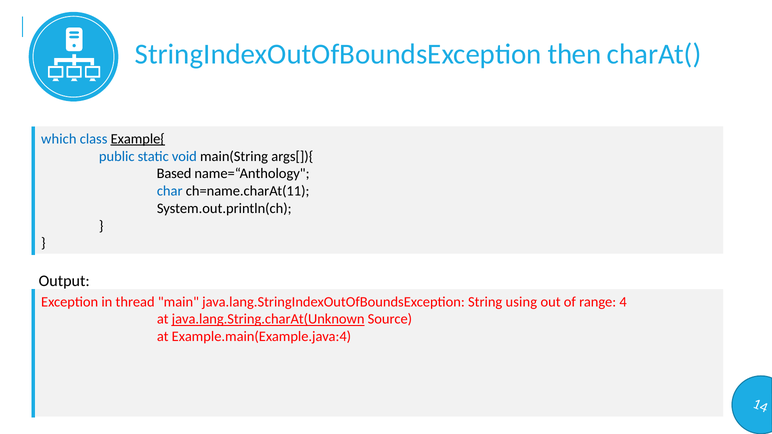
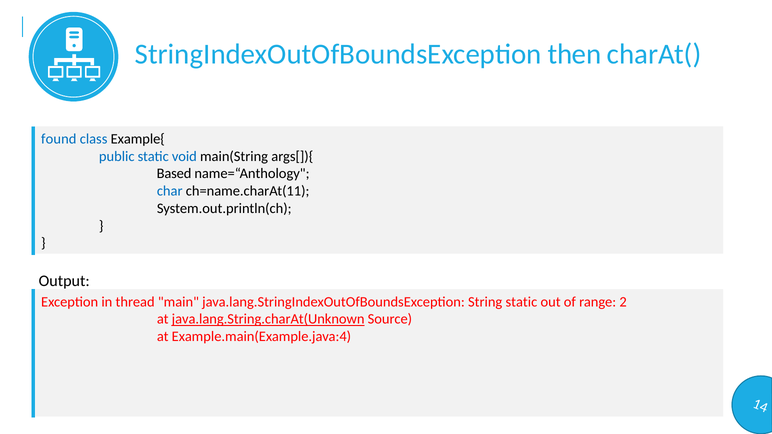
which: which -> found
Example{ underline: present -> none
String using: using -> static
range 4: 4 -> 2
